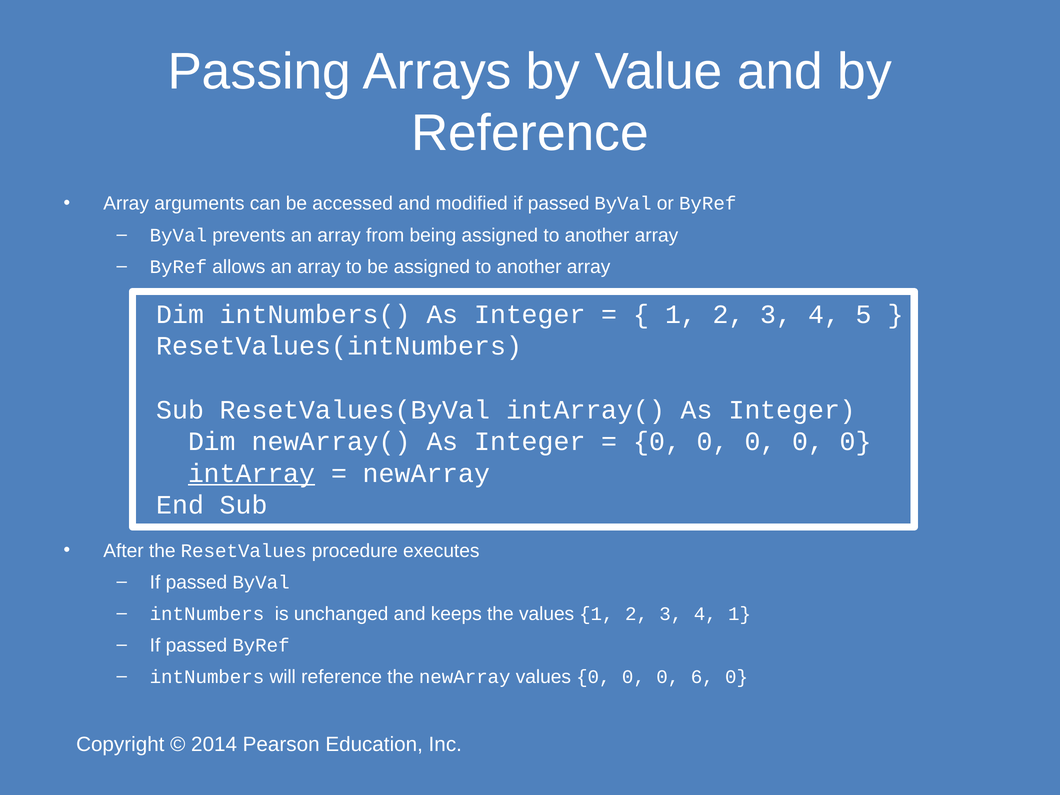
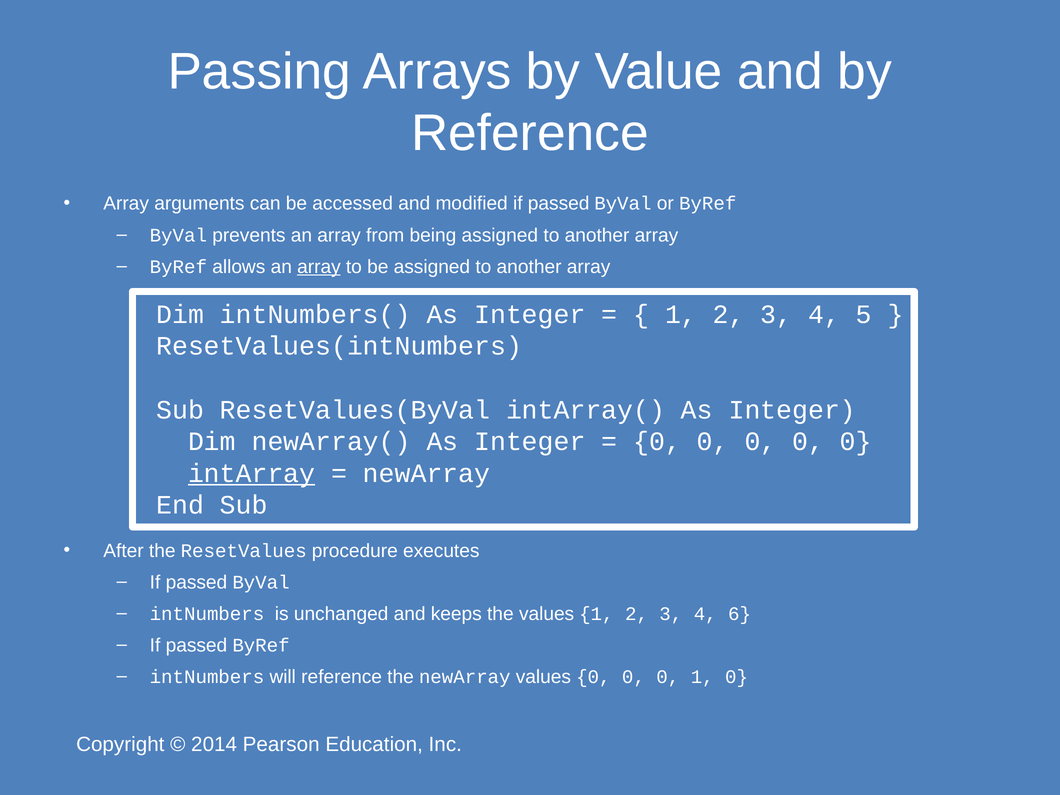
array at (319, 267) underline: none -> present
4 1: 1 -> 6
0 6: 6 -> 1
